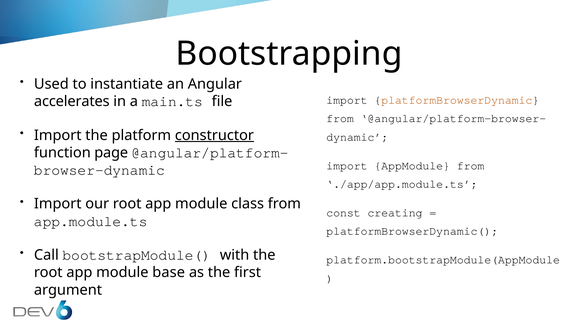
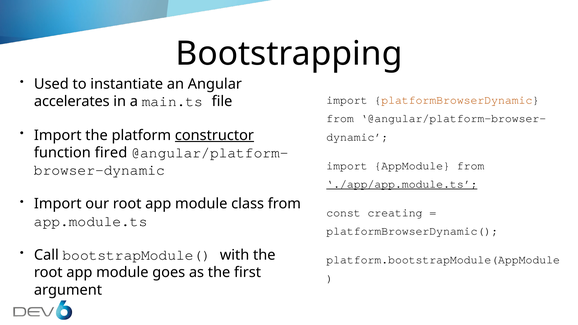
page: page -> fired
./app/app.module.ts underline: none -> present
base: base -> goes
